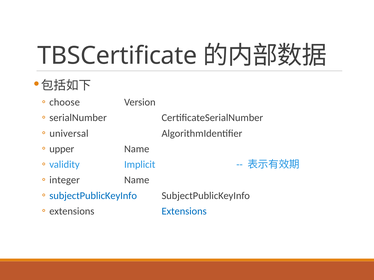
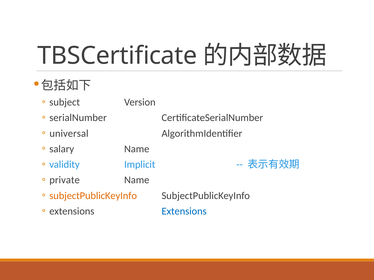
choose: choose -> subject
upper: upper -> salary
integer: integer -> private
subjectPublicKeyInfo at (93, 196) colour: blue -> orange
